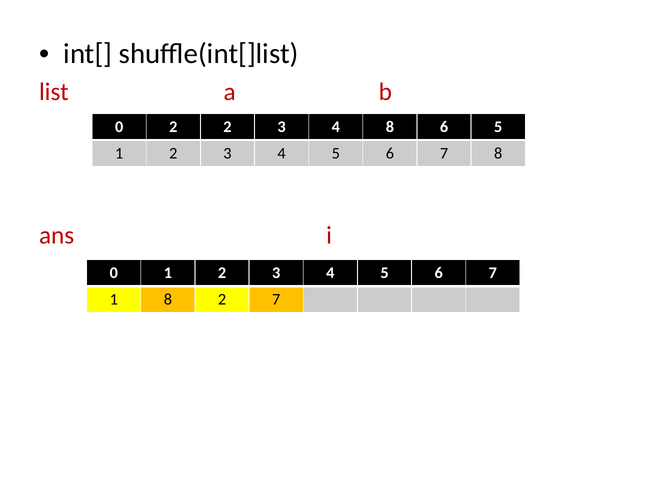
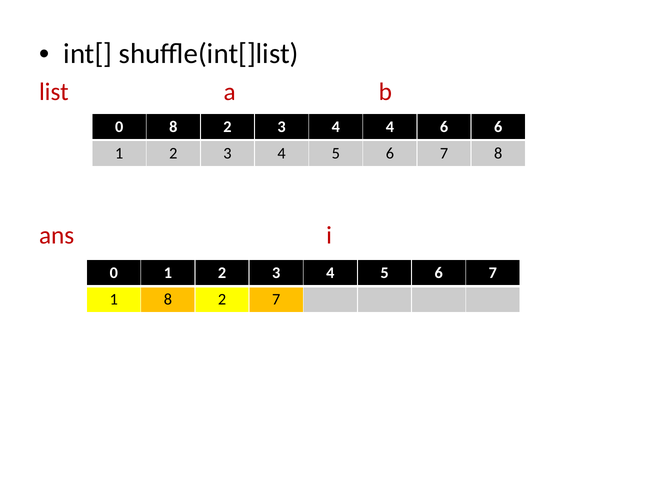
0 2: 2 -> 8
4 8: 8 -> 4
6 5: 5 -> 6
